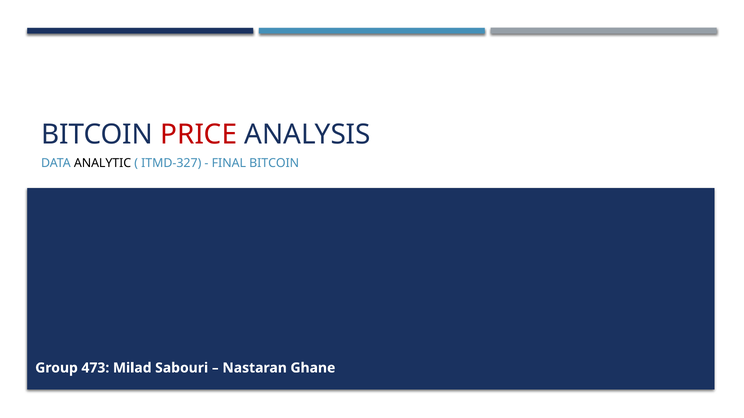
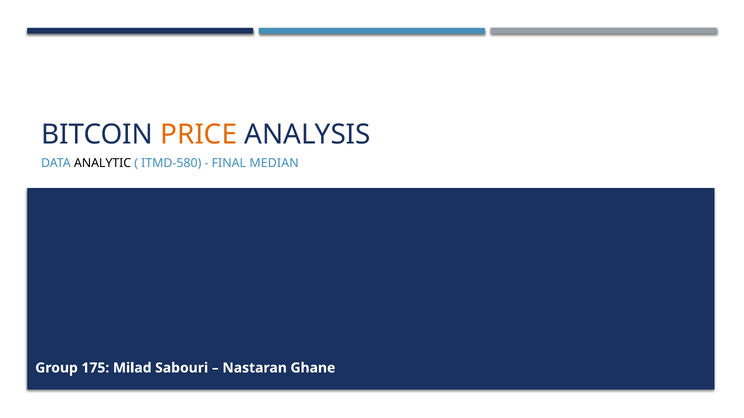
PRICE colour: red -> orange
ITMD-327: ITMD-327 -> ITMD-580
FINAL BITCOIN: BITCOIN -> MEDIAN
473: 473 -> 175
